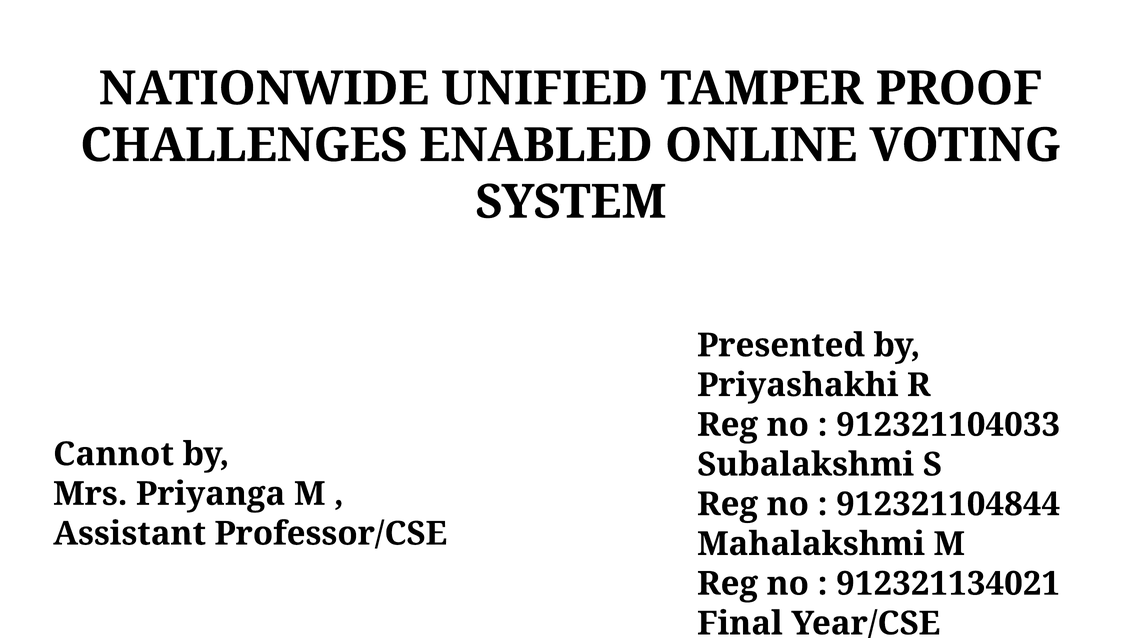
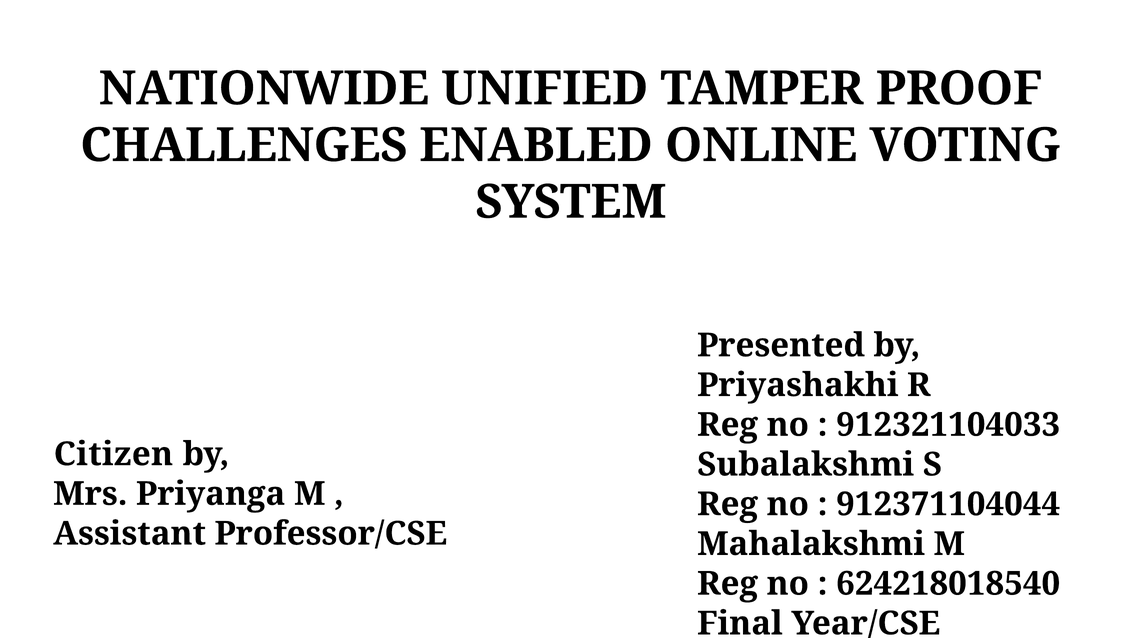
Cannot: Cannot -> Citizen
912321104844: 912321104844 -> 912371104044
912321134021: 912321134021 -> 624218018540
